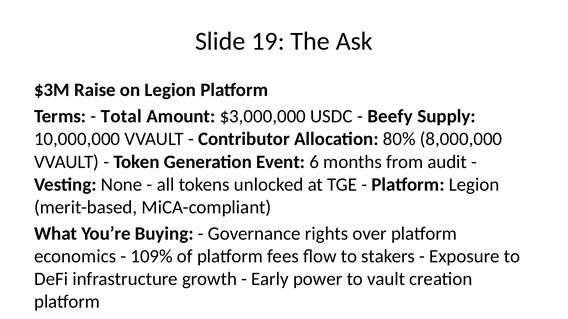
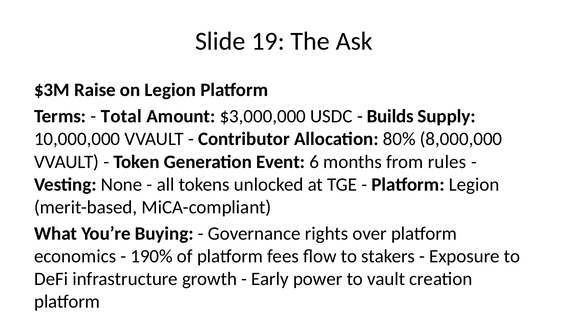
Beefy: Beefy -> Builds
audit: audit -> rules
109%: 109% -> 190%
